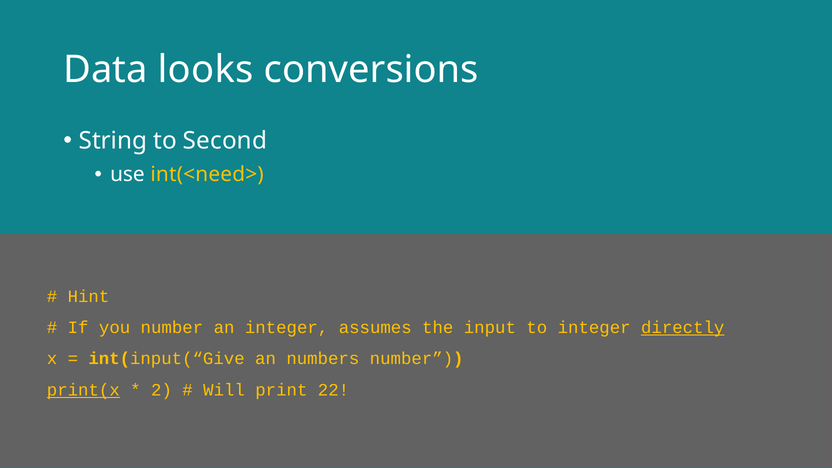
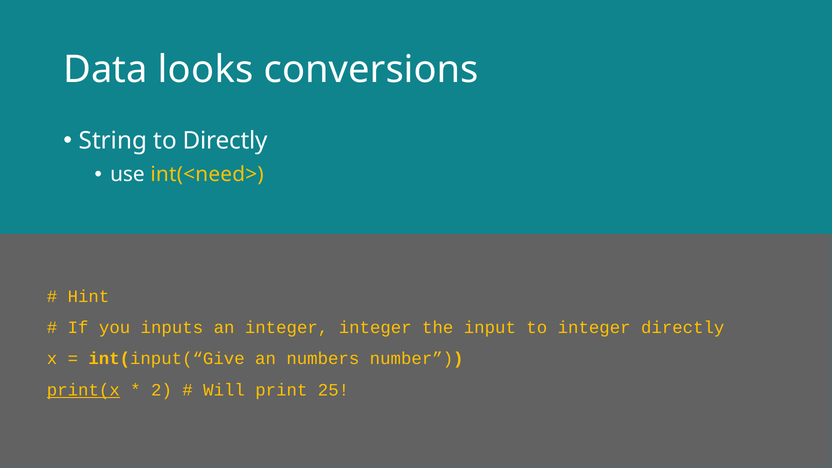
to Second: Second -> Directly
you number: number -> inputs
integer assumes: assumes -> integer
directly at (683, 328) underline: present -> none
22: 22 -> 25
